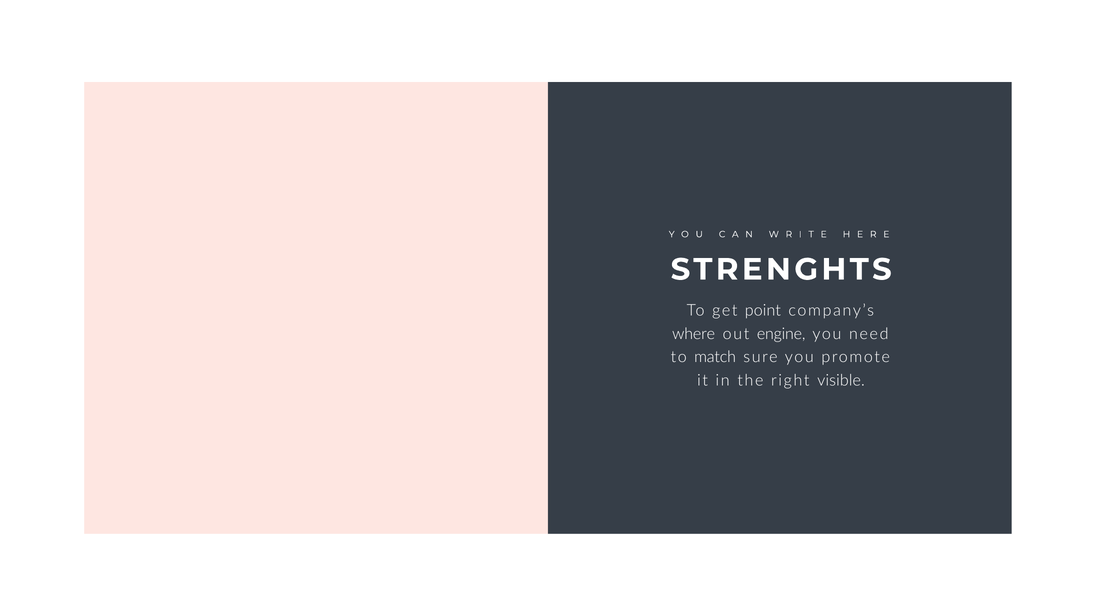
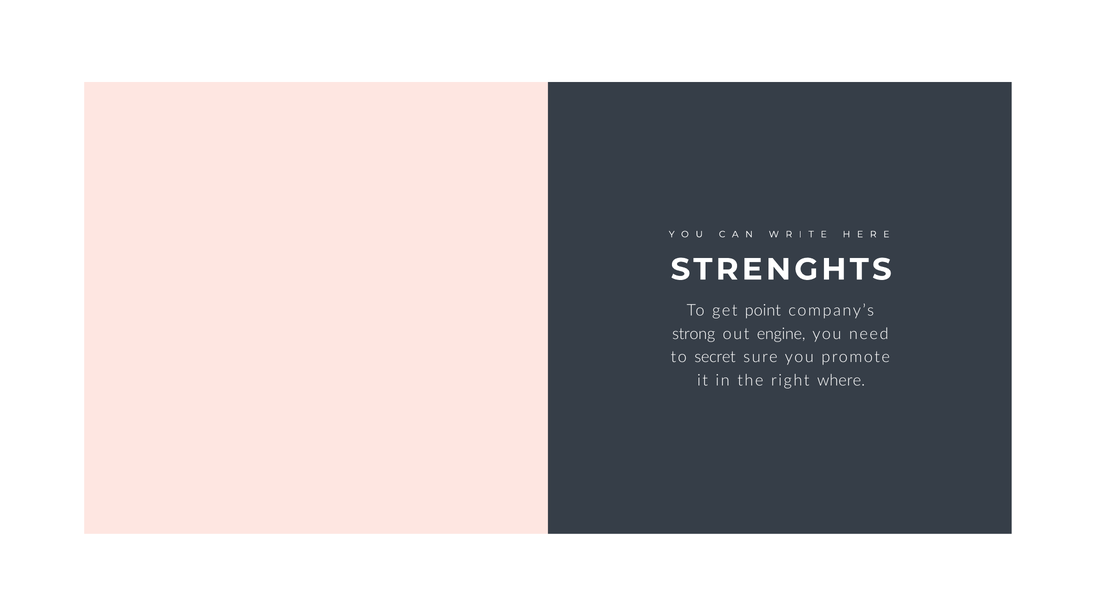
where: where -> strong
match: match -> secret
visible: visible -> where
